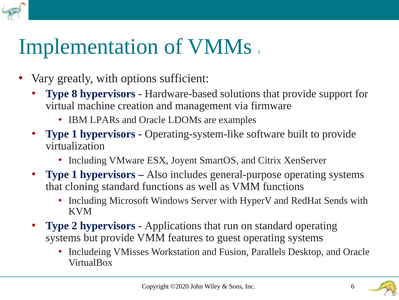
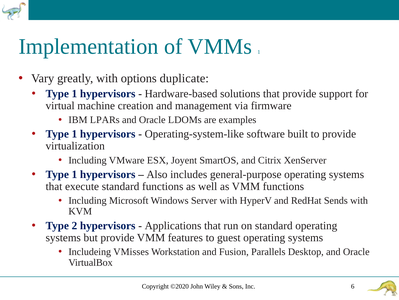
sufficient: sufficient -> duplicate
8 at (74, 93): 8 -> 1
cloning: cloning -> execute
